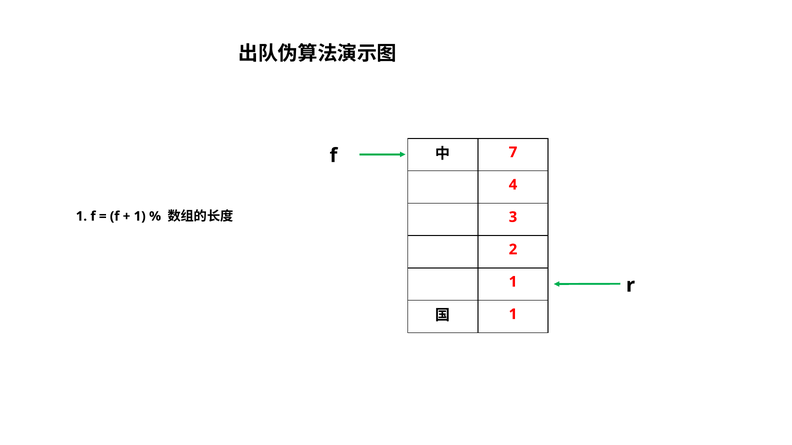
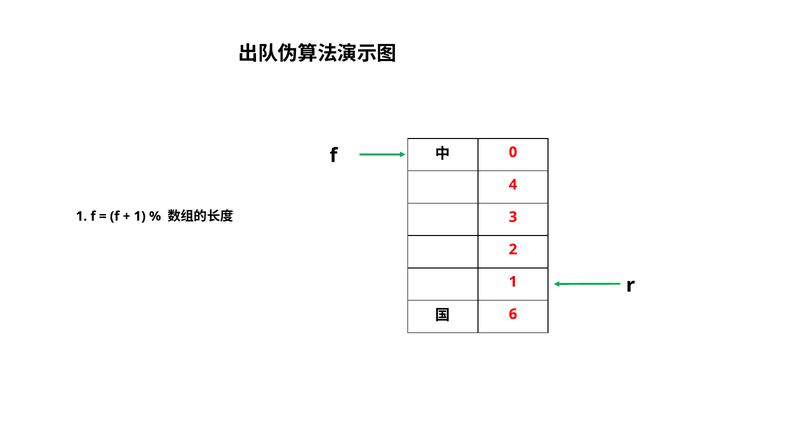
7: 7 -> 0
1 at (513, 315): 1 -> 6
